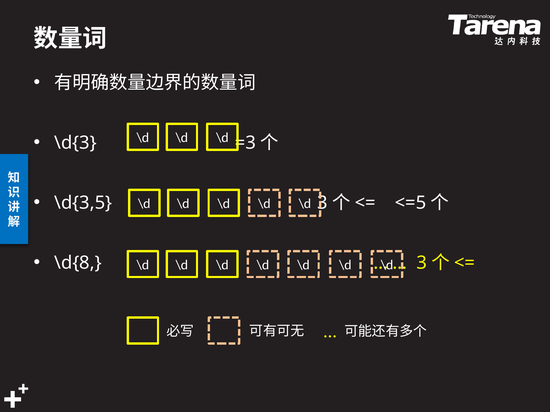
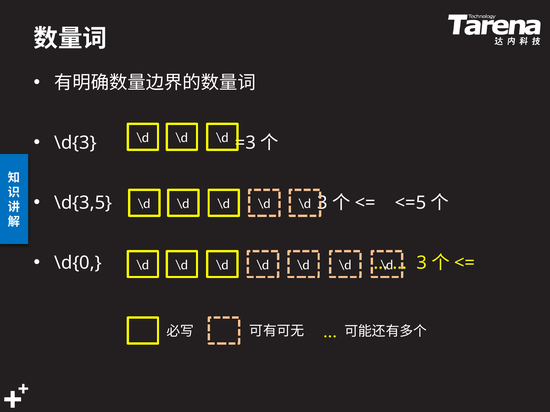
\d{8: \d{8 -> \d{0
